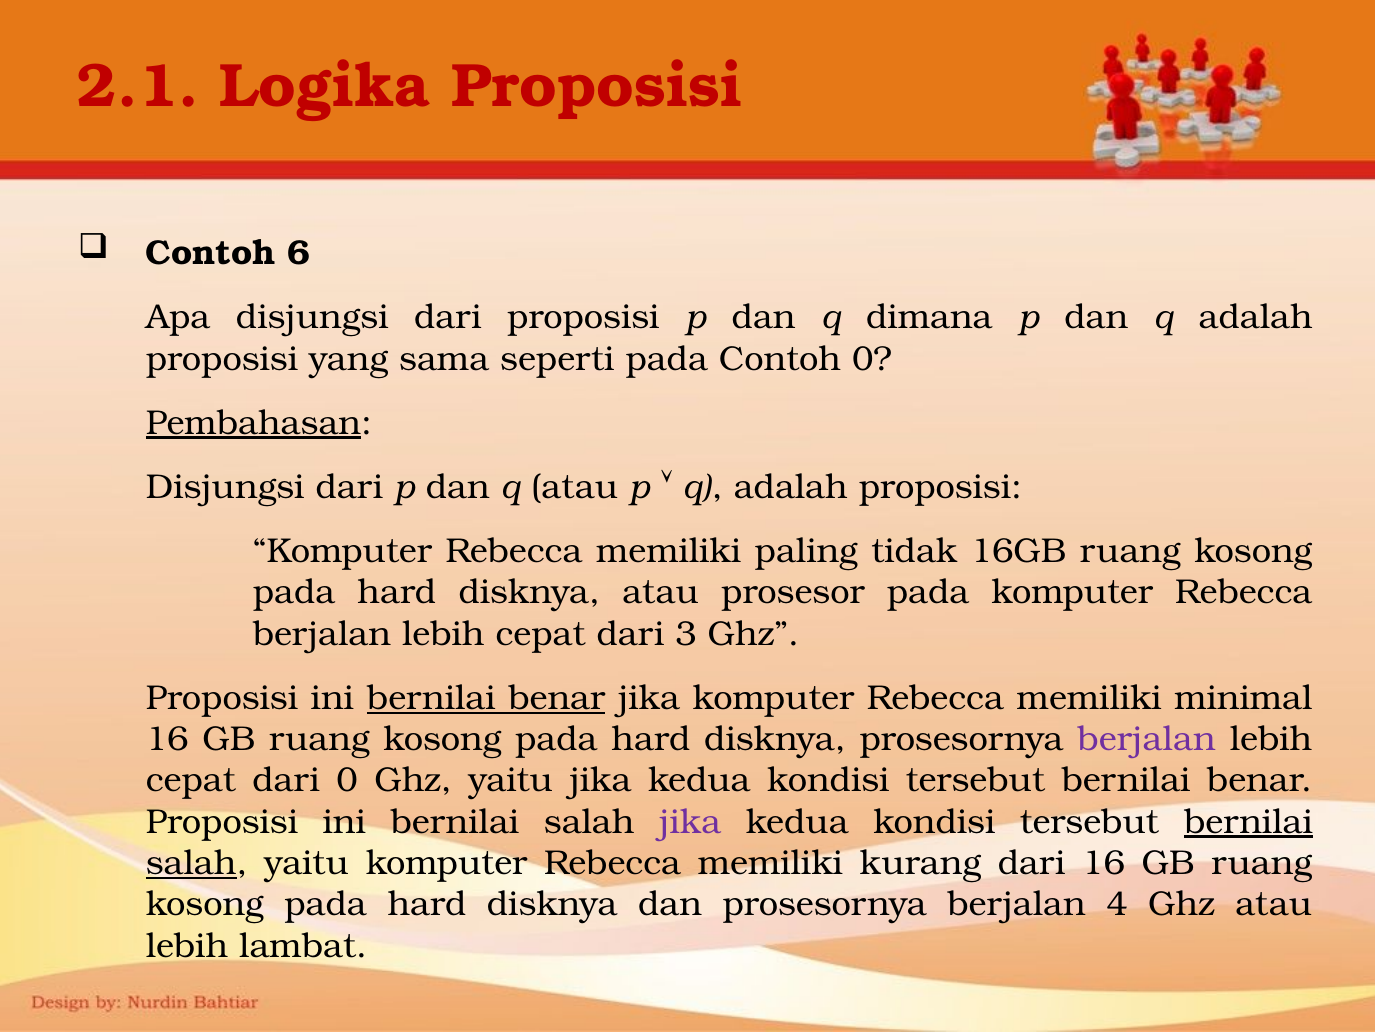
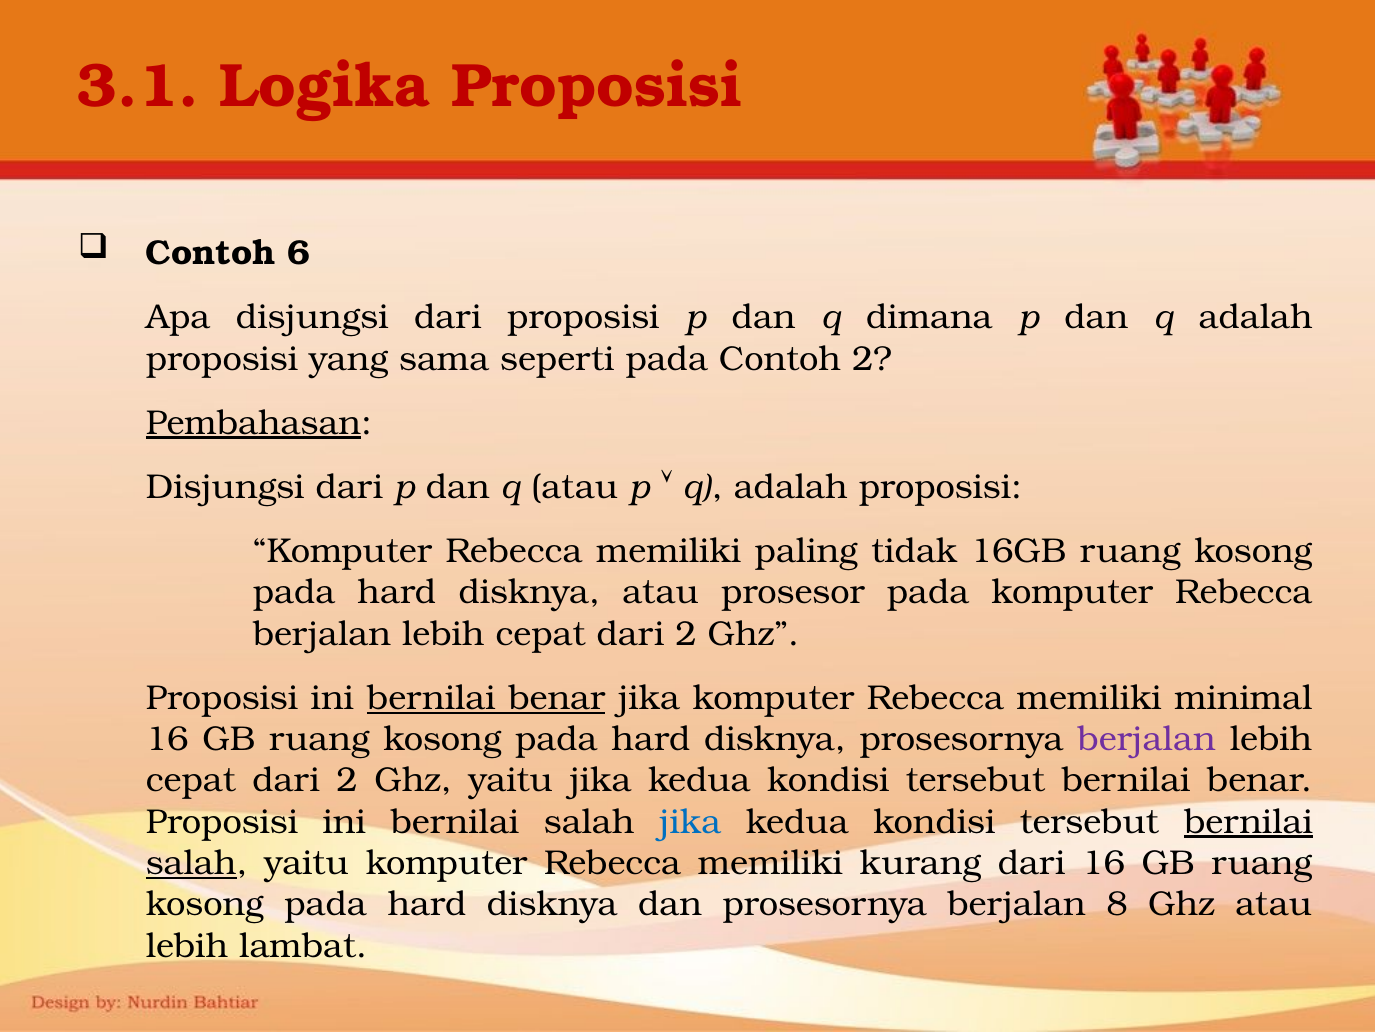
2.1: 2.1 -> 3.1
Contoh 0: 0 -> 2
3 at (686, 633): 3 -> 2
0 at (347, 780): 0 -> 2
jika at (690, 821) colour: purple -> blue
4: 4 -> 8
